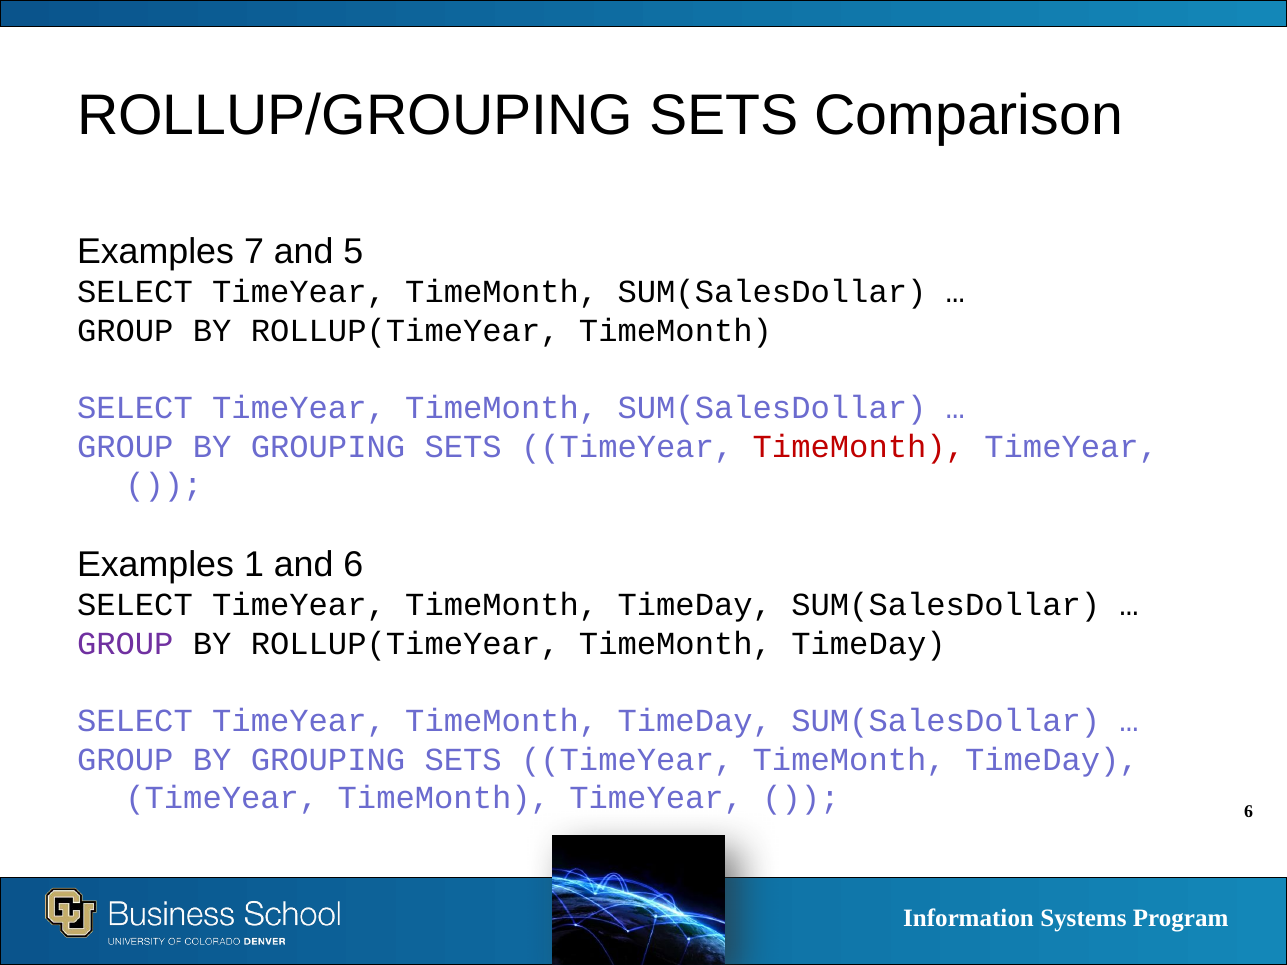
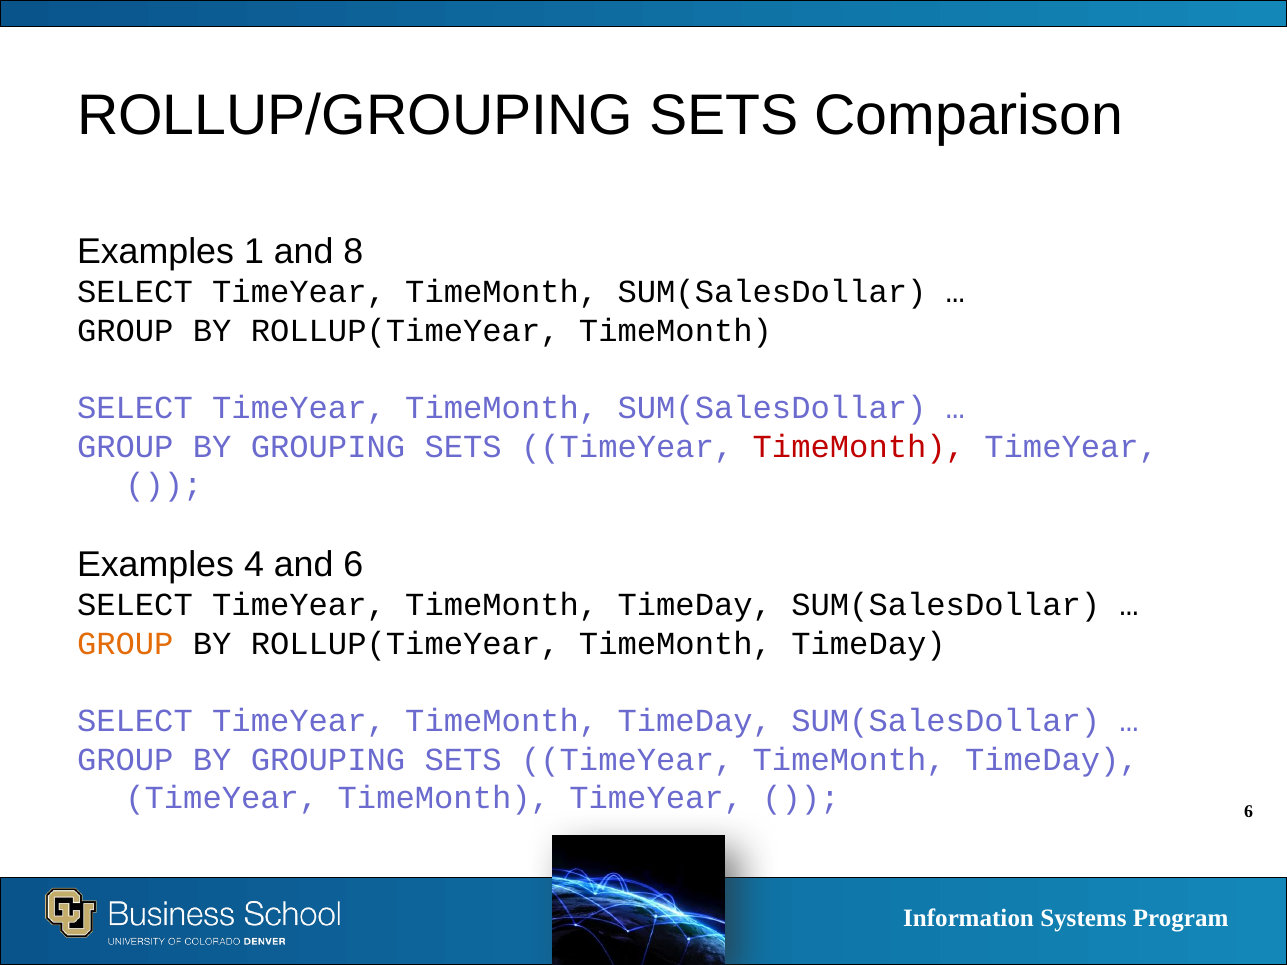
7: 7 -> 1
5: 5 -> 8
1: 1 -> 4
GROUP at (125, 644) colour: purple -> orange
